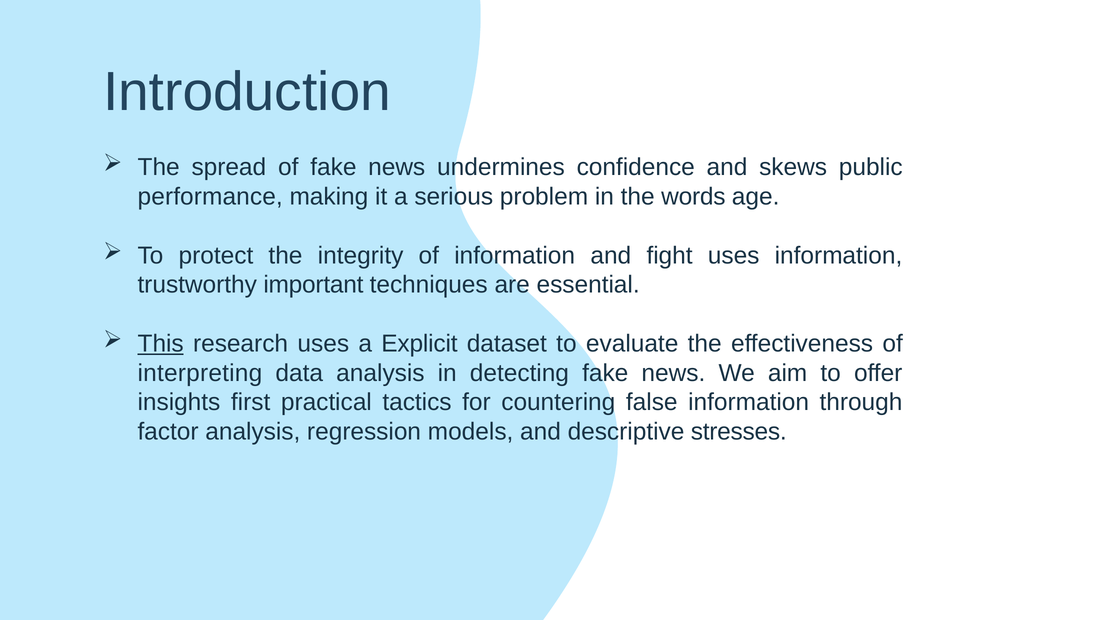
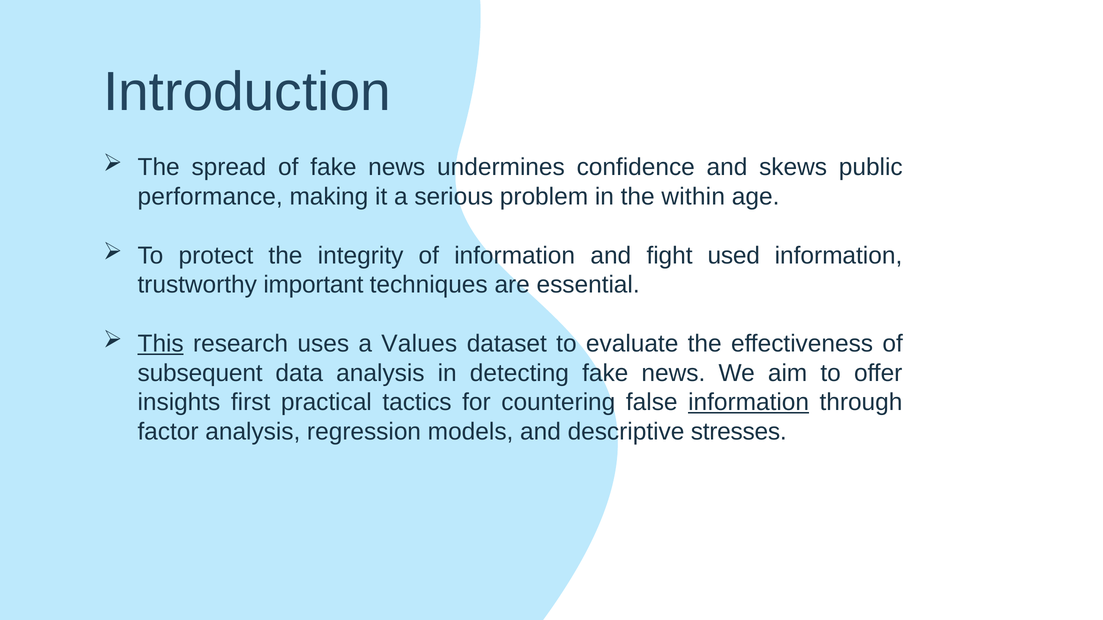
words: words -> within
fight uses: uses -> used
Explicit: Explicit -> Values
interpreting: interpreting -> subsequent
information at (749, 403) underline: none -> present
